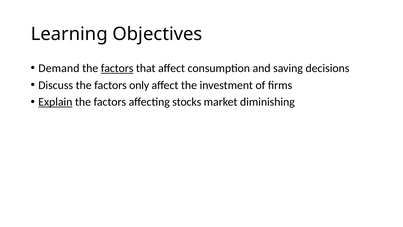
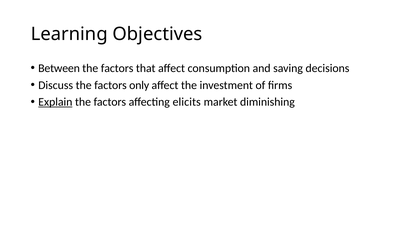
Demand: Demand -> Between
factors at (117, 68) underline: present -> none
stocks: stocks -> elicits
